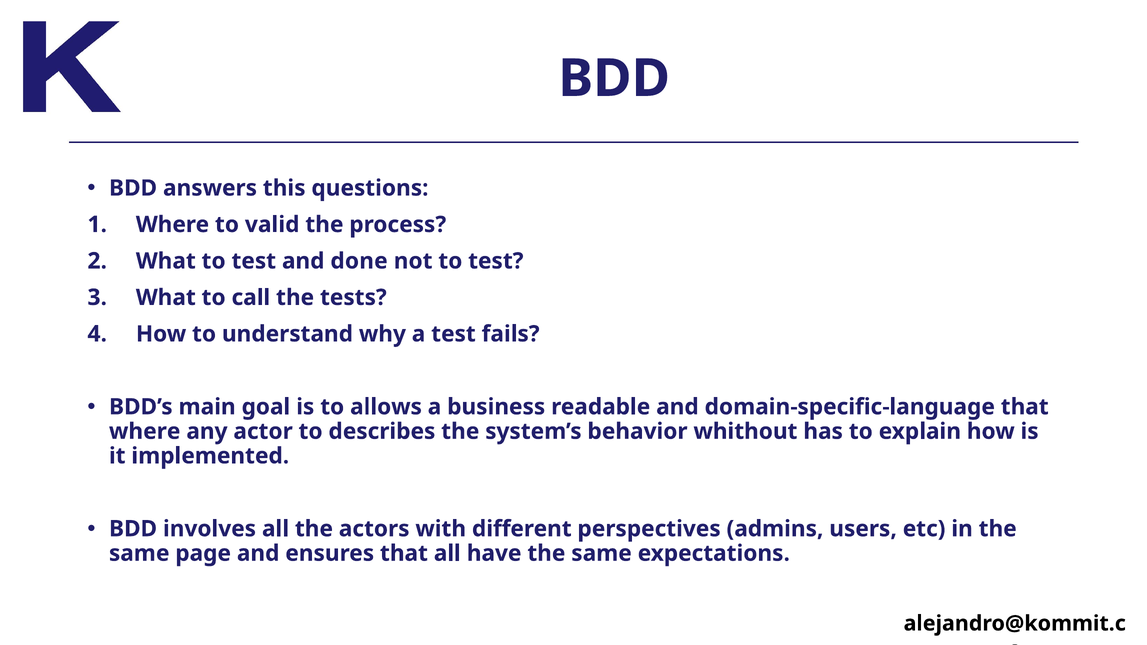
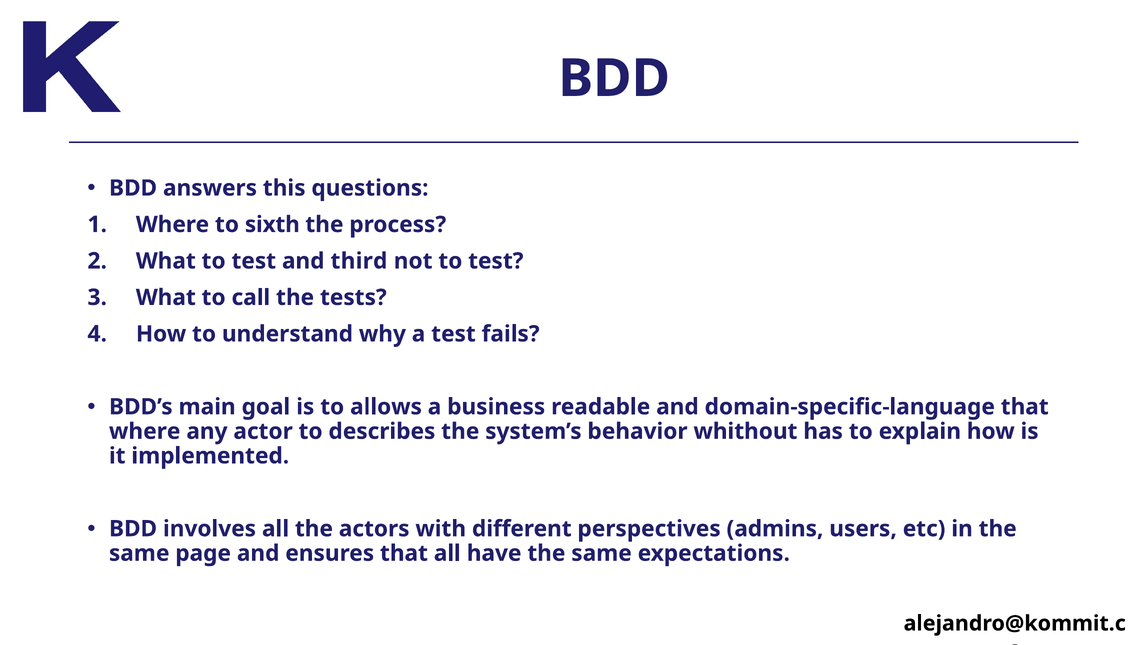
valid: valid -> sixth
done: done -> third
